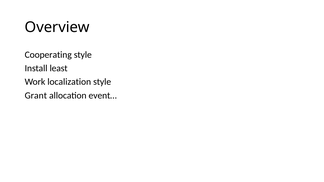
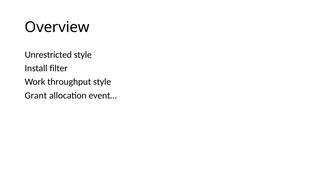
Cooperating: Cooperating -> Unrestricted
least: least -> filter
localization: localization -> throughput
